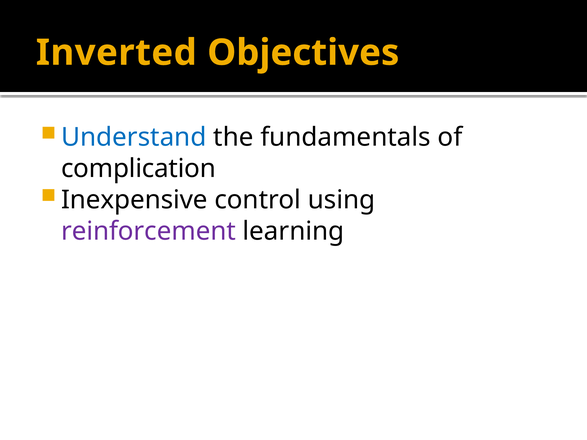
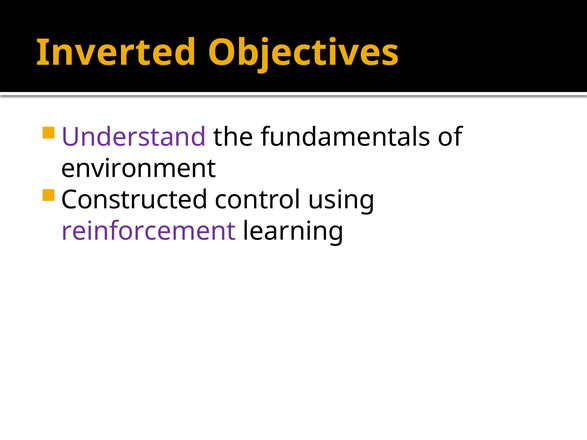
Understand colour: blue -> purple
complication: complication -> environment
Inexpensive: Inexpensive -> Constructed
